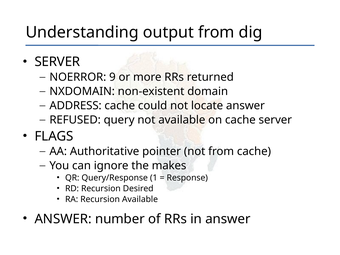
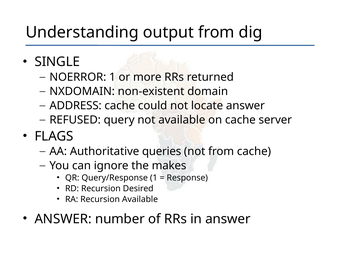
SERVER at (57, 62): SERVER -> SINGLE
NOERROR 9: 9 -> 1
pointer: pointer -> queries
